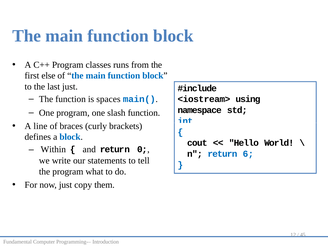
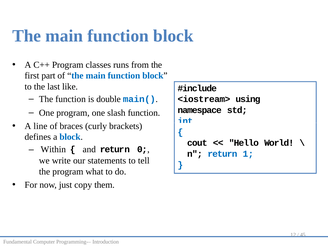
else: else -> part
last just: just -> like
spaces: spaces -> double
6: 6 -> 1
